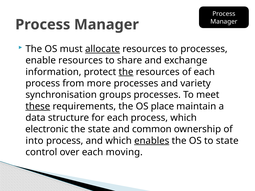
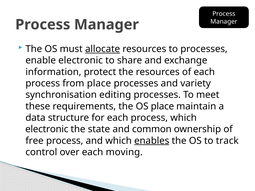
enable resources: resources -> electronic
the at (126, 72) underline: present -> none
from more: more -> place
groups: groups -> editing
these underline: present -> none
into: into -> free
to state: state -> track
